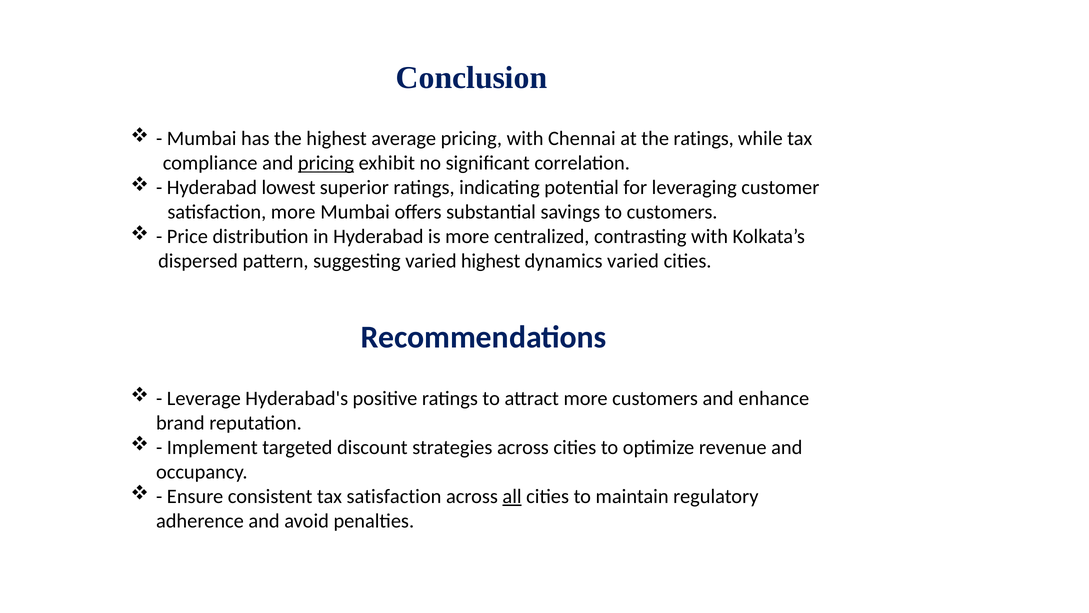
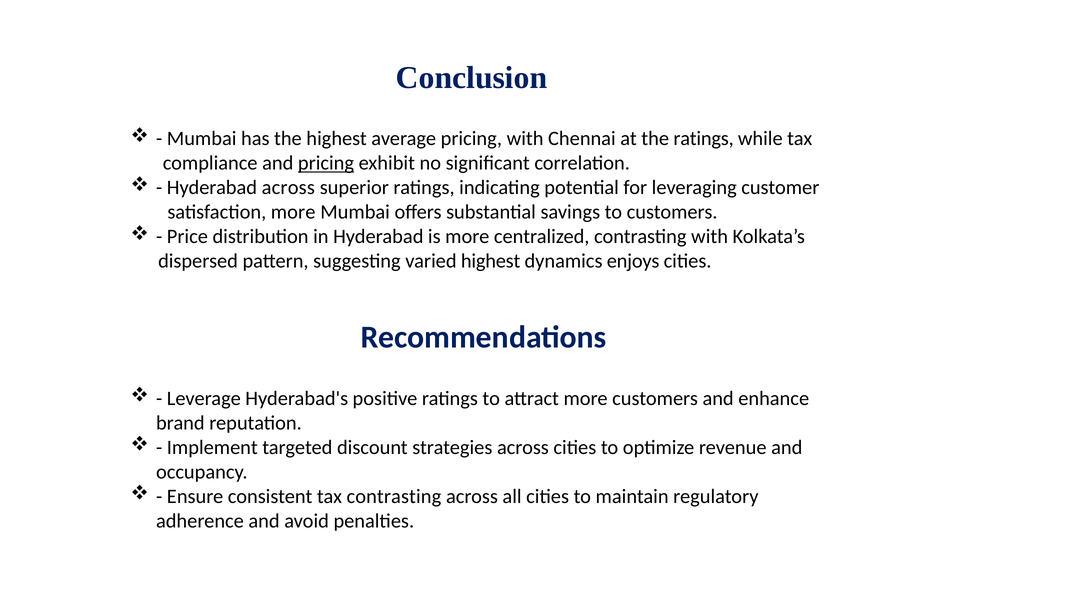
Hyderabad lowest: lowest -> across
dynamics varied: varied -> enjoys
tax satisfaction: satisfaction -> contrasting
all underline: present -> none
